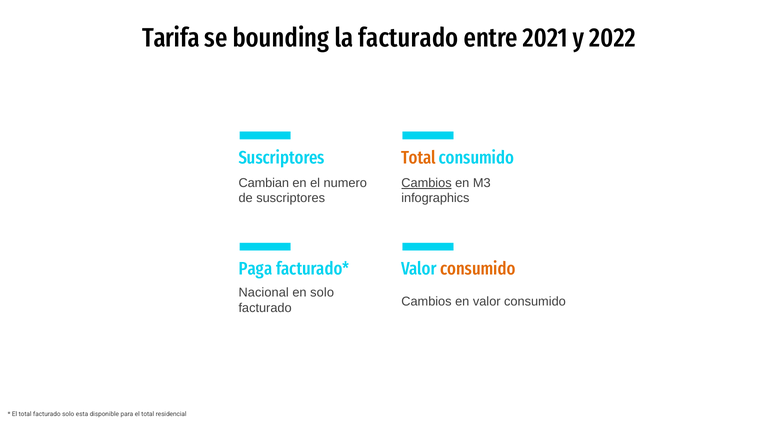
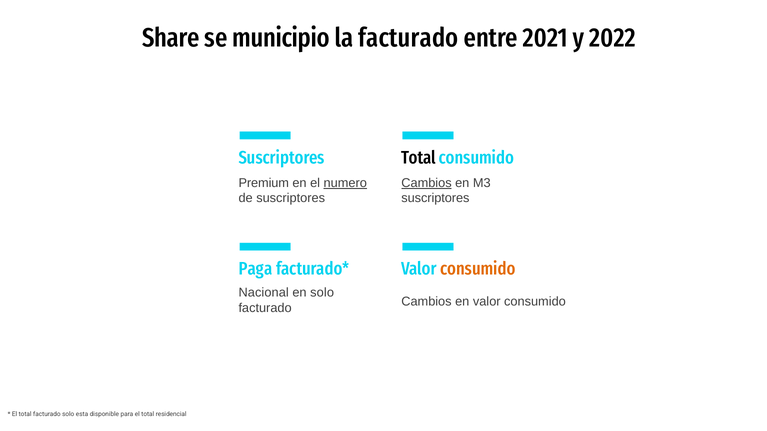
Tarifa: Tarifa -> Share
bounding: bounding -> municipio
Total at (418, 158) colour: orange -> black
Cambian: Cambian -> Premium
numero underline: none -> present
infographics at (435, 198): infographics -> suscriptores
